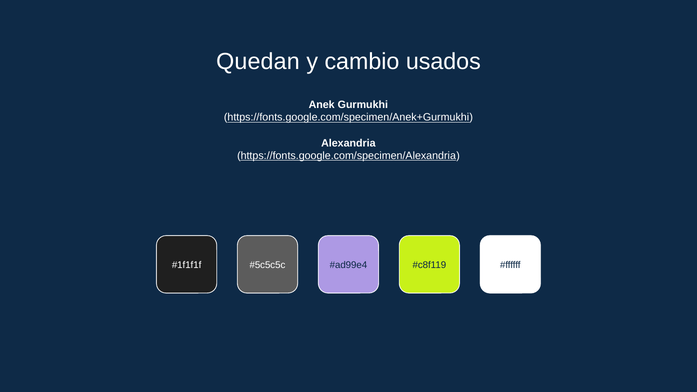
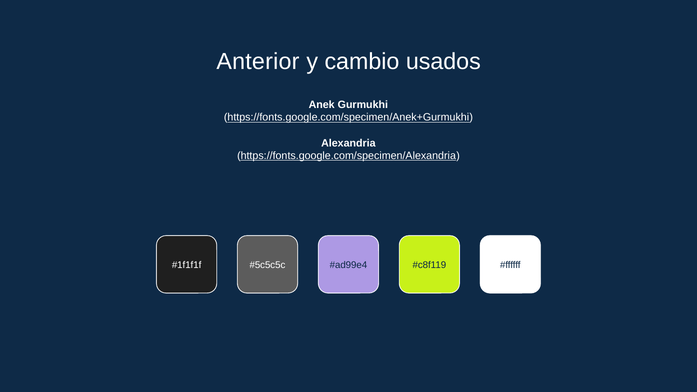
Quedan: Quedan -> Anterior
